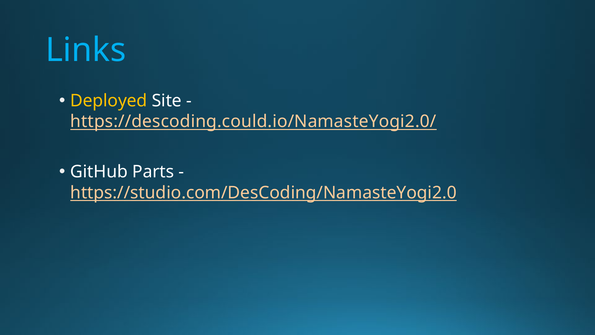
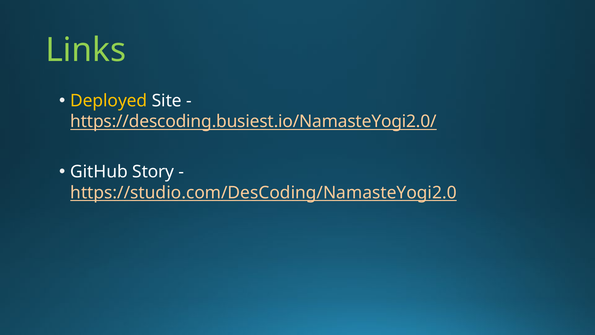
Links colour: light blue -> light green
https://descoding.could.io/NamasteYogi2.0/: https://descoding.could.io/NamasteYogi2.0/ -> https://descoding.busiest.io/NamasteYogi2.0/
Parts: Parts -> Story
